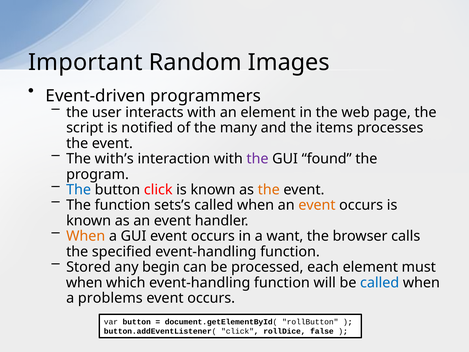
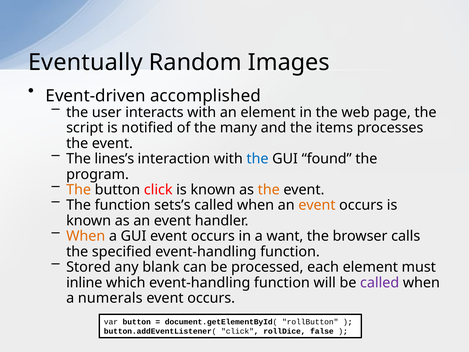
Important: Important -> Eventually
programmers: programmers -> accomplished
with’s: with’s -> lines’s
the at (257, 159) colour: purple -> blue
The at (79, 190) colour: blue -> orange
begin: begin -> blank
when at (84, 282): when -> inline
called at (380, 282) colour: blue -> purple
problems: problems -> numerals
